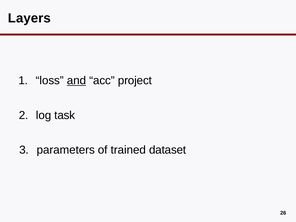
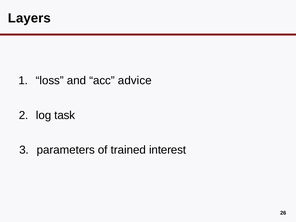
and underline: present -> none
project: project -> advice
dataset: dataset -> interest
